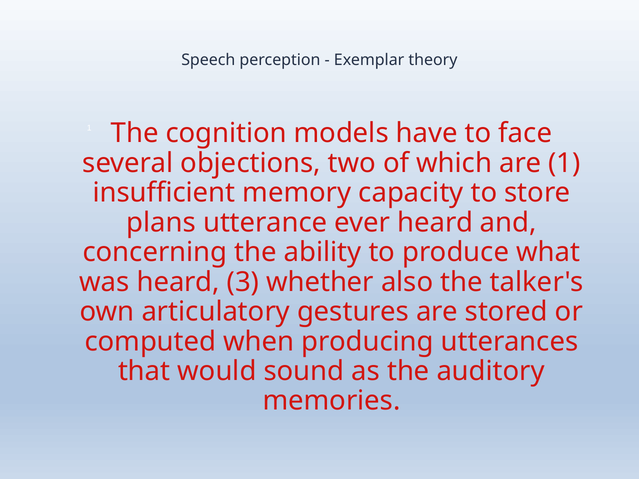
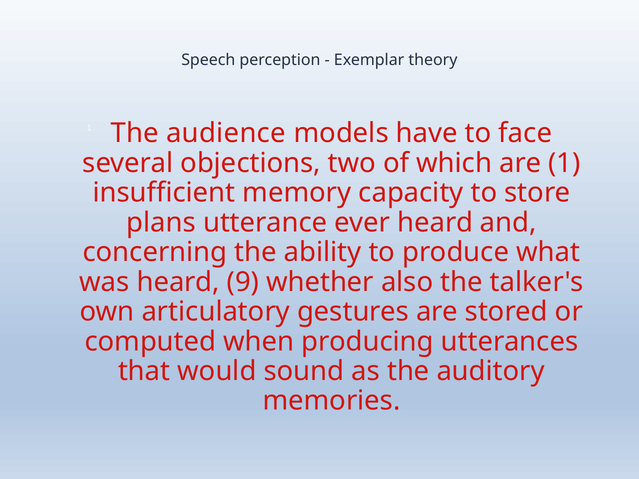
cognition: cognition -> audience
3: 3 -> 9
